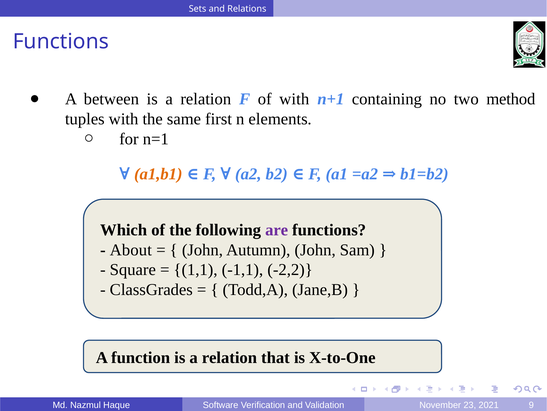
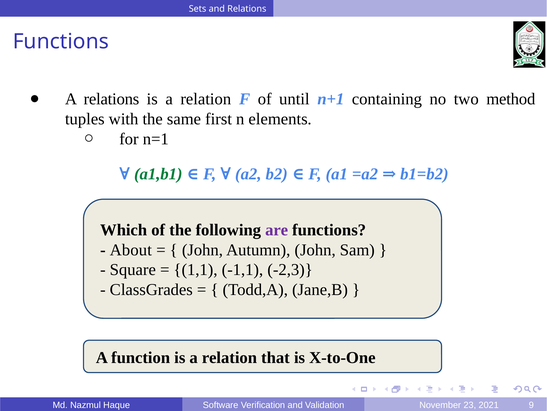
A between: between -> relations
of with: with -> until
a1,b1 colour: orange -> green
-2,2: -2,2 -> -2,3
